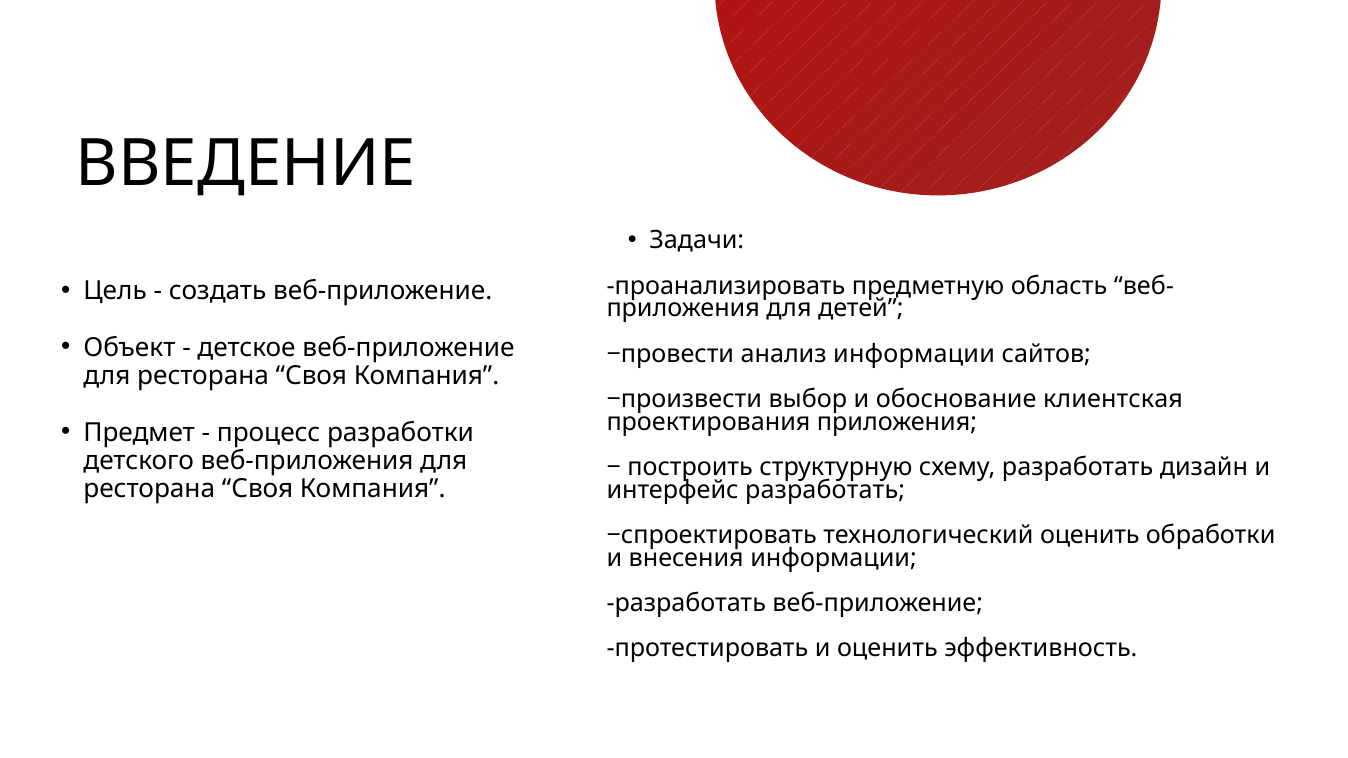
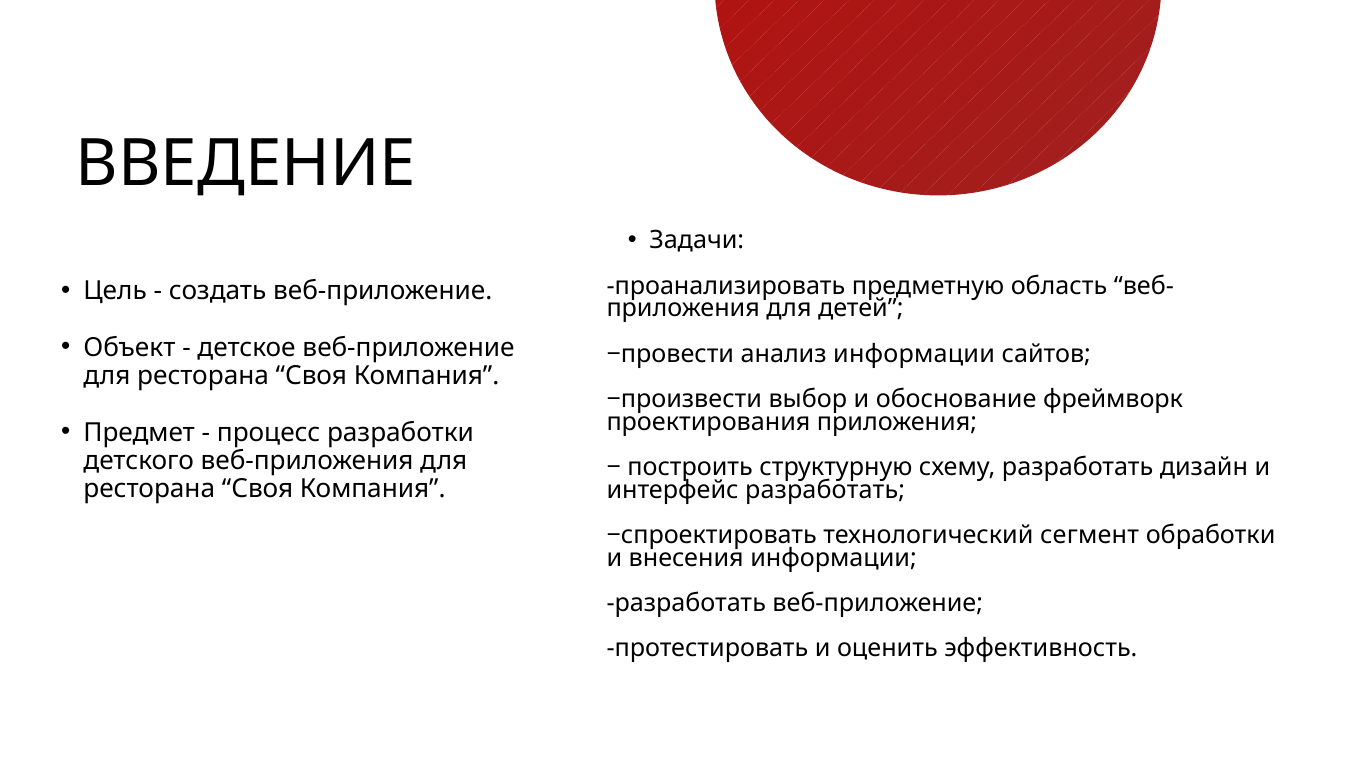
клиентская: клиентская -> фреймворк
технологический оценить: оценить -> сегмент
